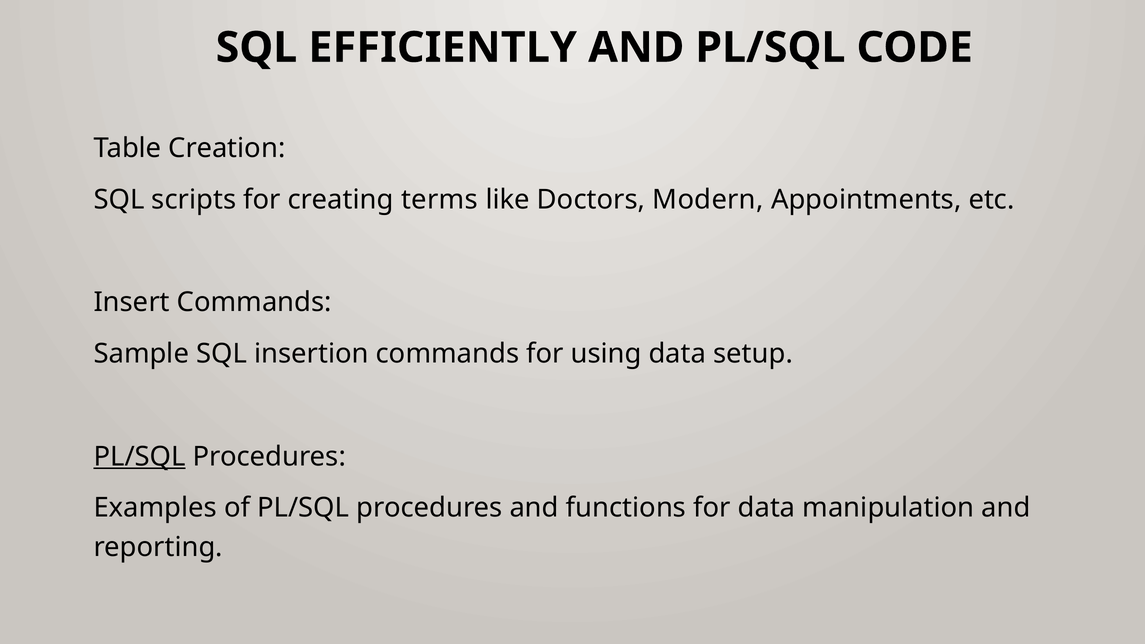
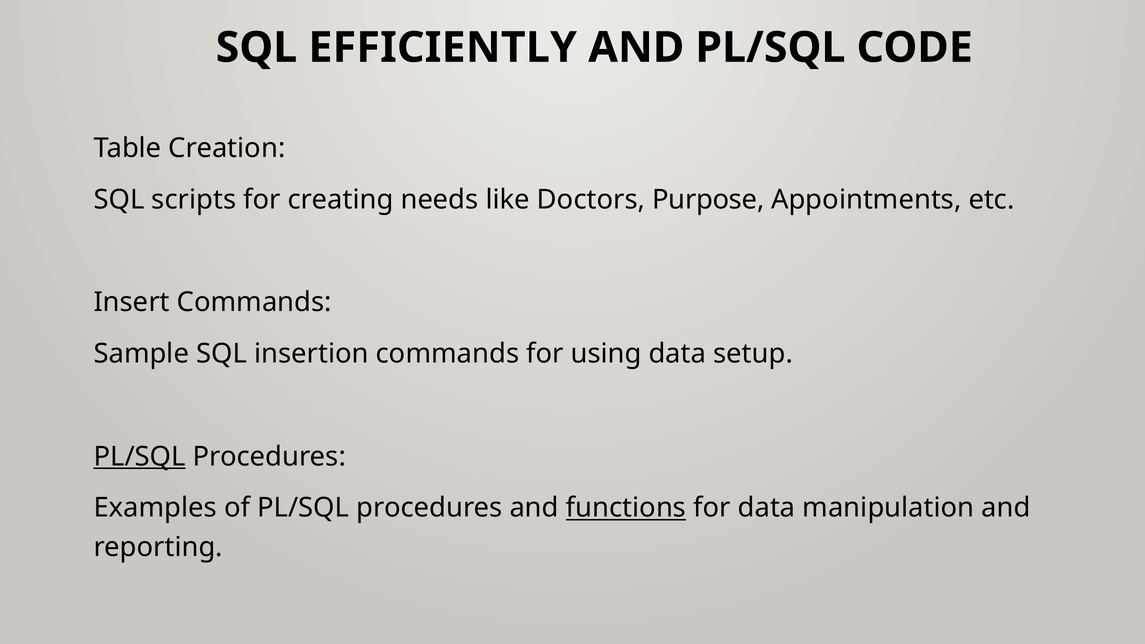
terms: terms -> needs
Modern: Modern -> Purpose
functions underline: none -> present
